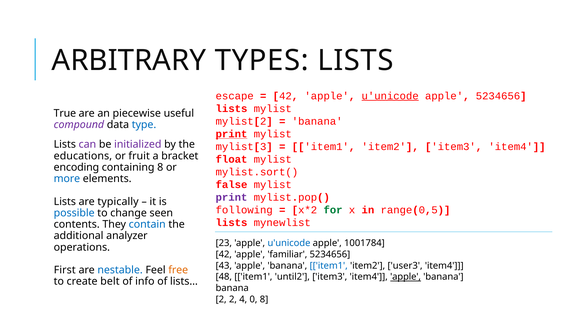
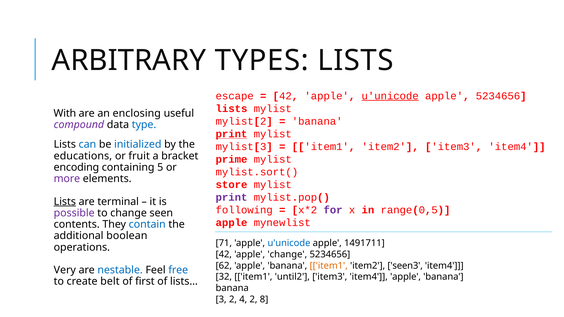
True: True -> With
piecewise: piecewise -> enclosing
can colour: purple -> blue
initialized colour: purple -> blue
float: float -> prime
containing 8: 8 -> 5
more colour: blue -> purple
false: false -> store
Lists at (65, 202) underline: none -> present
typically: typically -> terminal
for colour: green -> purple
possible colour: blue -> purple
lists at (232, 223): lists -> apple
analyzer: analyzer -> boolean
23: 23 -> 71
1001784: 1001784 -> 1491711
apple familiar: familiar -> change
43: 43 -> 62
item1 at (329, 266) colour: blue -> orange
user3: user3 -> seen3
First: First -> Very
free colour: orange -> blue
48: 48 -> 32
apple at (406, 277) underline: present -> none
info: info -> first
2 at (221, 300): 2 -> 3
4 0: 0 -> 2
